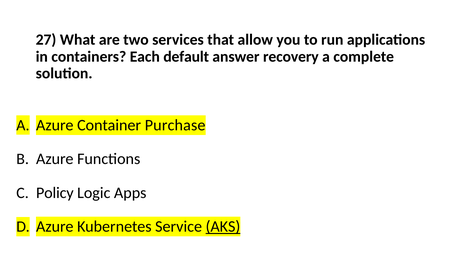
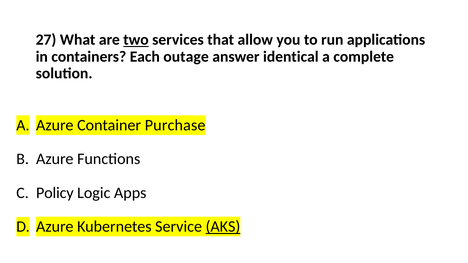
two underline: none -> present
default: default -> outage
recovery: recovery -> identical
